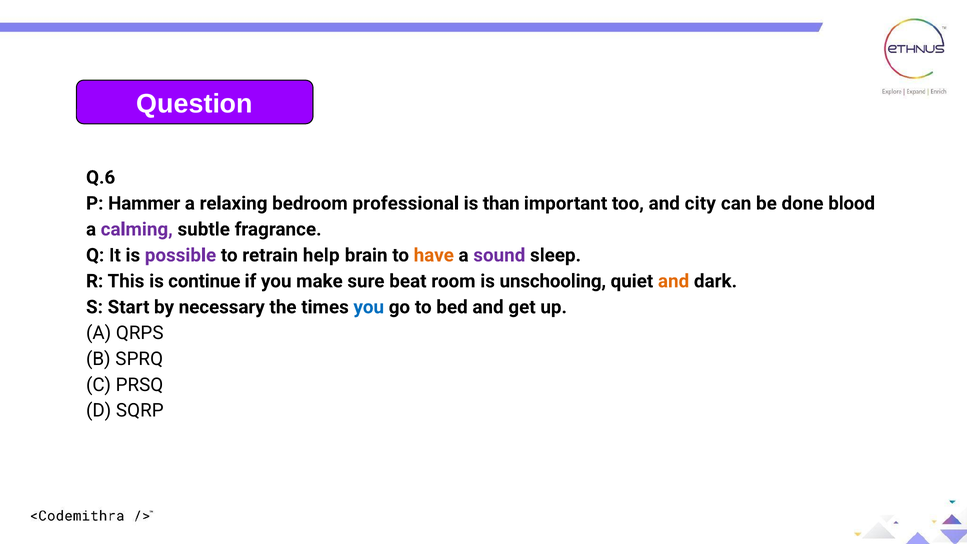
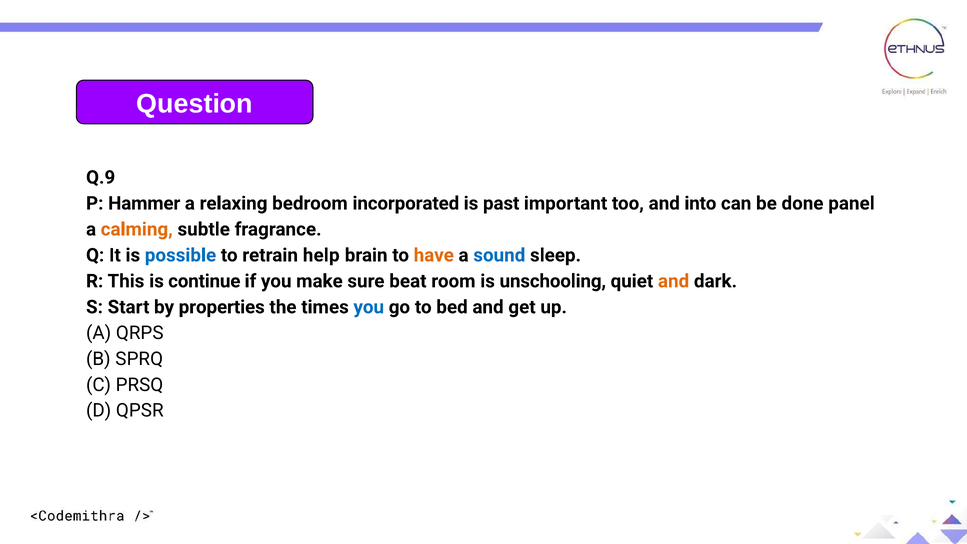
Q.6: Q.6 -> Q.9
professional: professional -> incorporated
than: than -> past
city: city -> into
blood: blood -> panel
calming colour: purple -> orange
possible colour: purple -> blue
sound colour: purple -> blue
necessary: necessary -> properties
SQRP: SQRP -> QPSR
